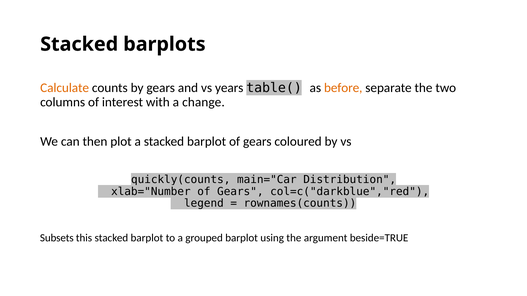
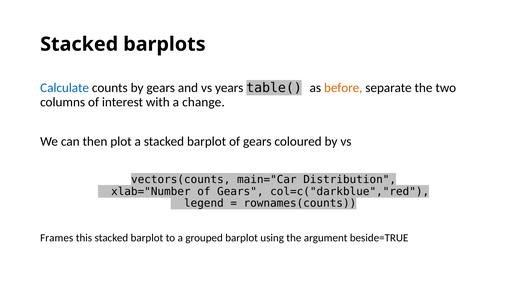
Calculate colour: orange -> blue
quickly(counts: quickly(counts -> vectors(counts
Subsets: Subsets -> Frames
